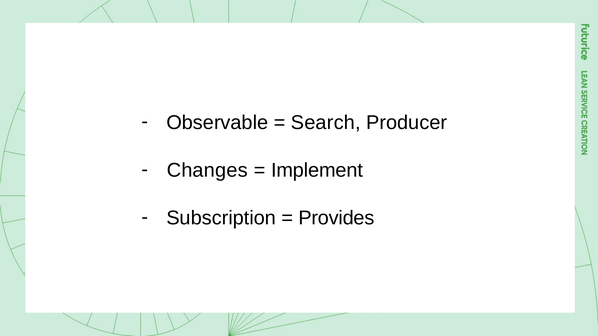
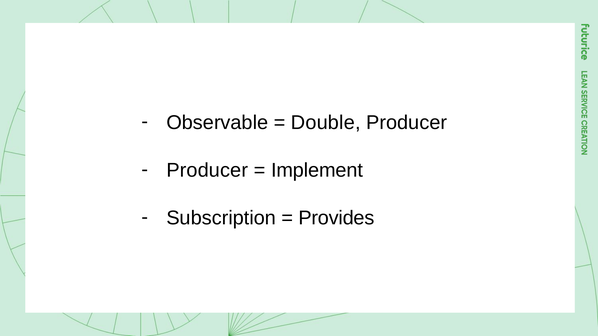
Search: Search -> Double
Changes at (207, 170): Changes -> Producer
